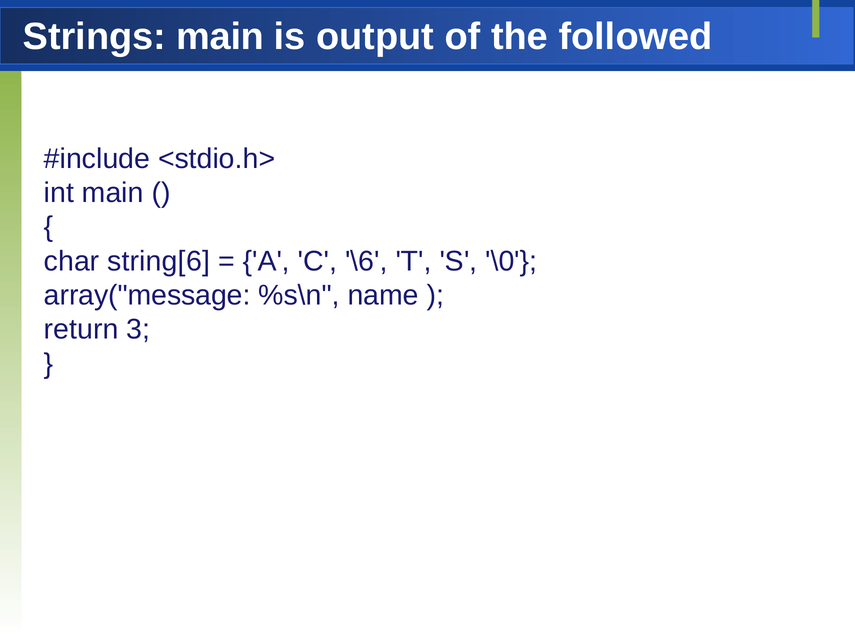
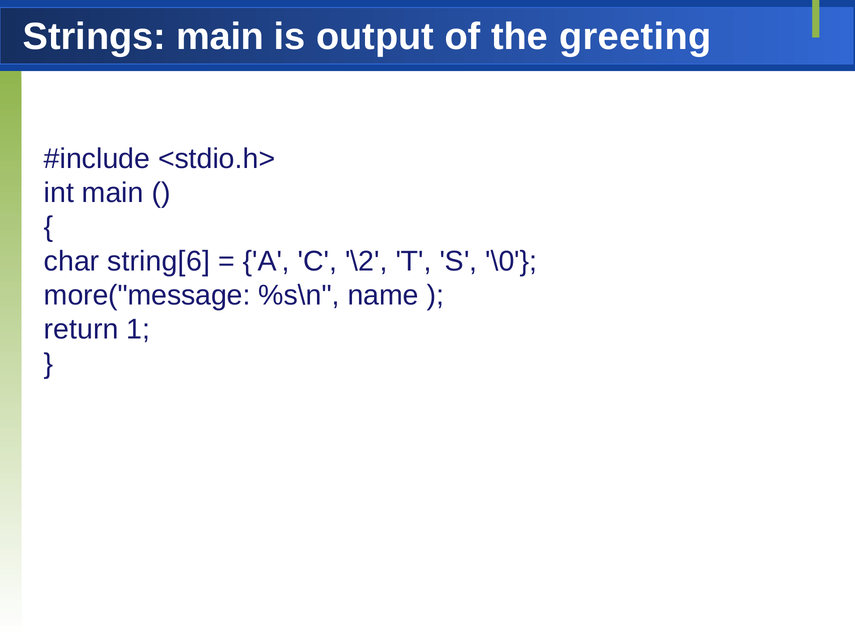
followed: followed -> greeting
\6: \6 -> \2
array("message: array("message -> more("message
3: 3 -> 1
